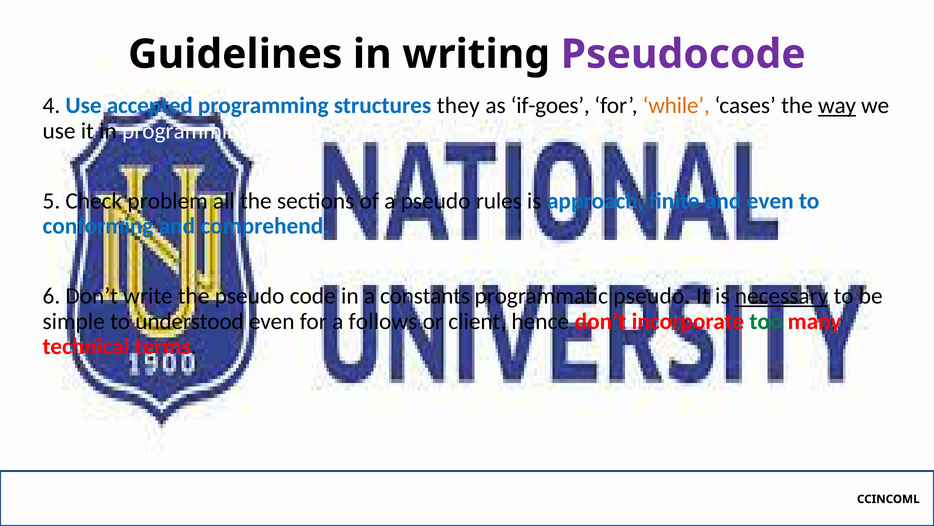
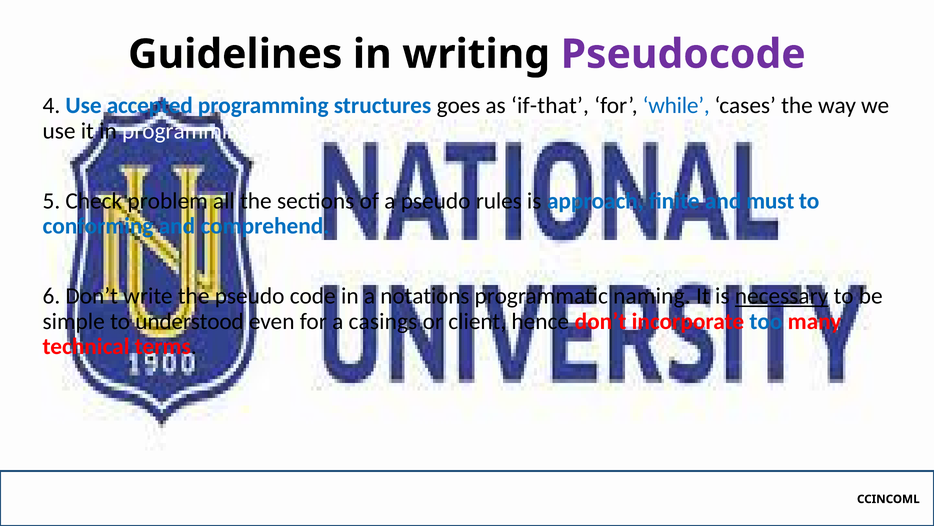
they: they -> goes
if-goes: if-goes -> if-that
while colour: orange -> blue
way underline: present -> none
and even: even -> must
constants: constants -> notations
programmatic pseudo: pseudo -> naming
follows: follows -> casings
too colour: green -> blue
